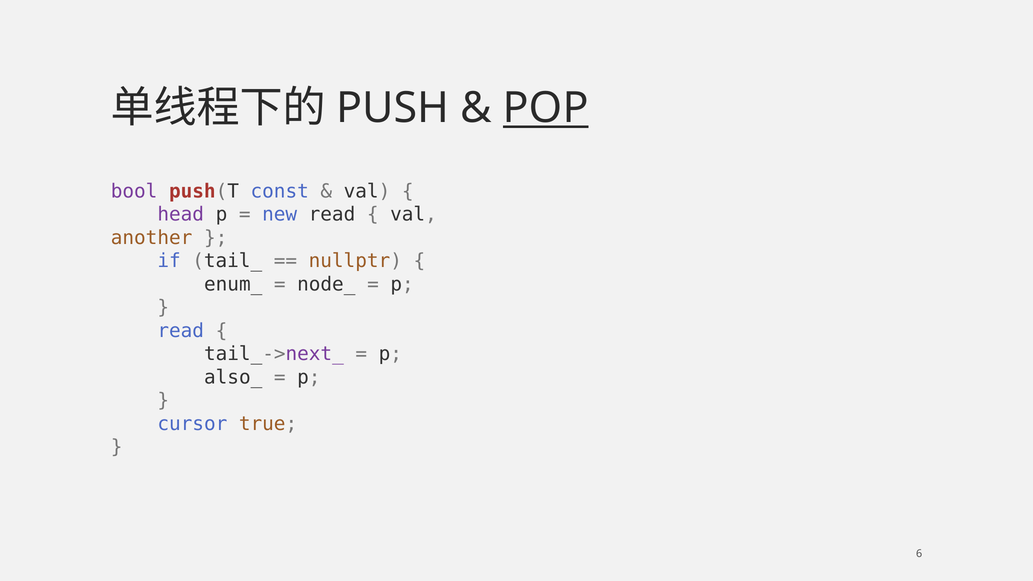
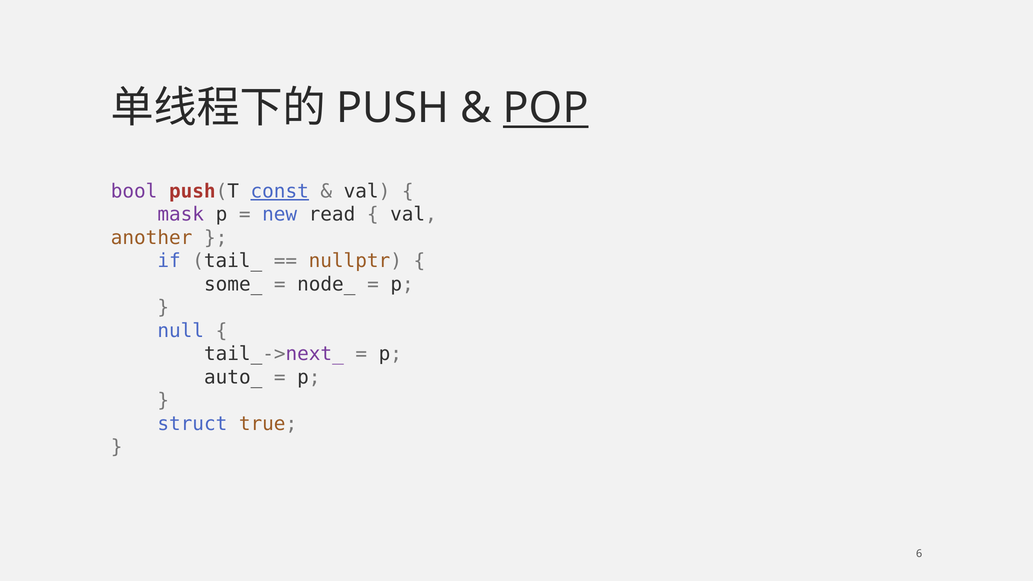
const underline: none -> present
head: head -> mask
enum_: enum_ -> some_
read at (181, 331): read -> null
also_: also_ -> auto_
cursor: cursor -> struct
